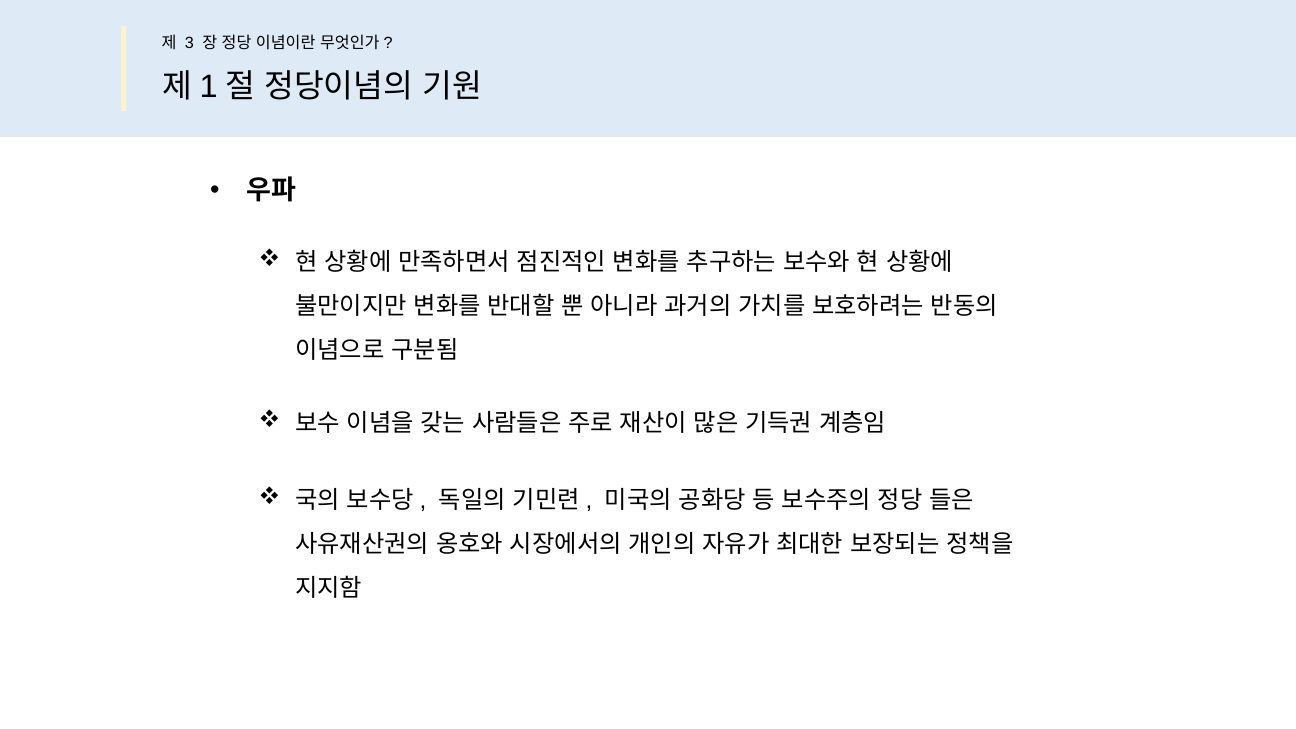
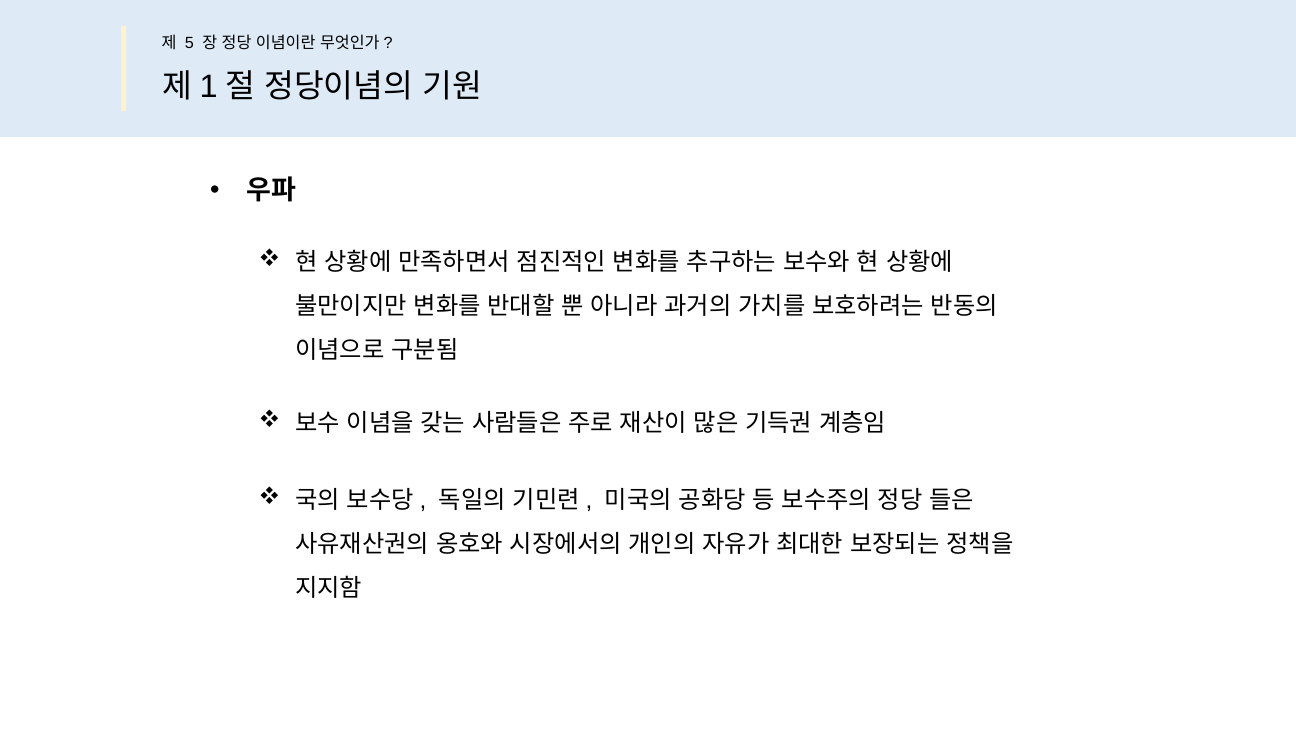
3: 3 -> 5
